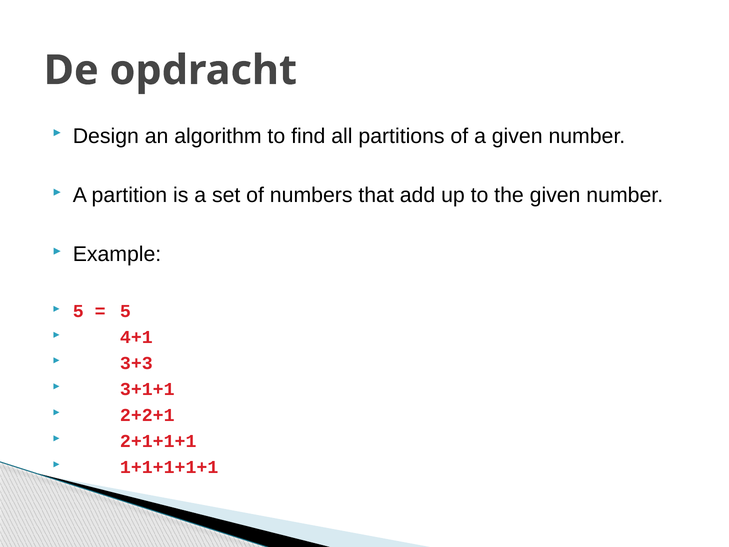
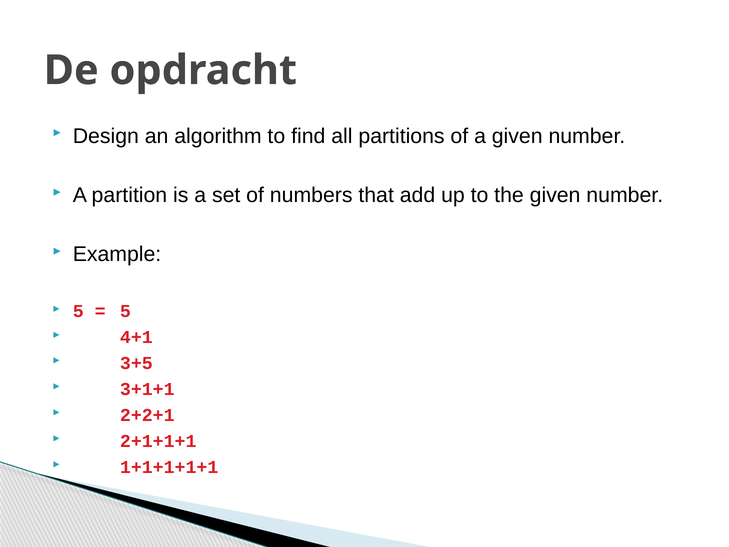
3+3: 3+3 -> 3+5
